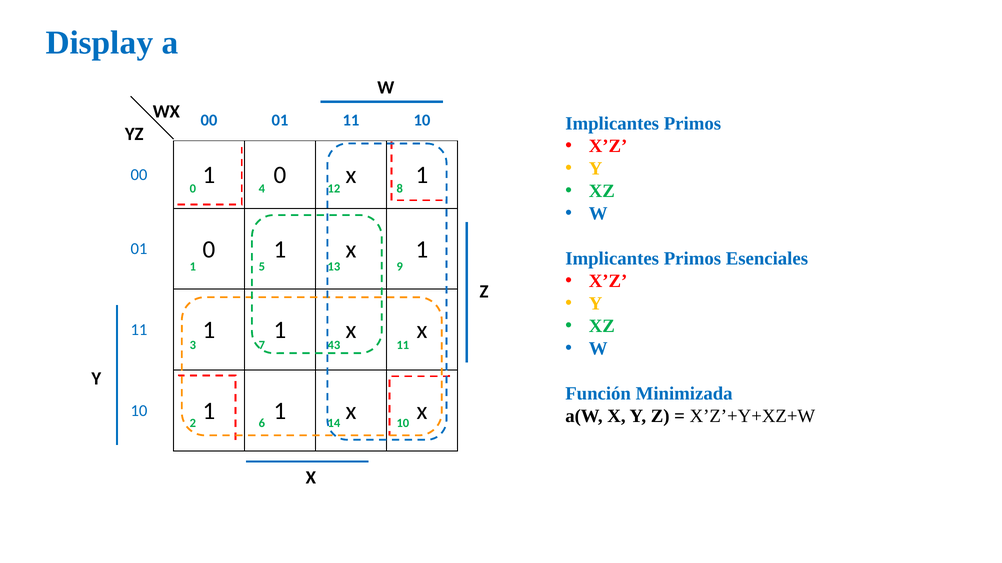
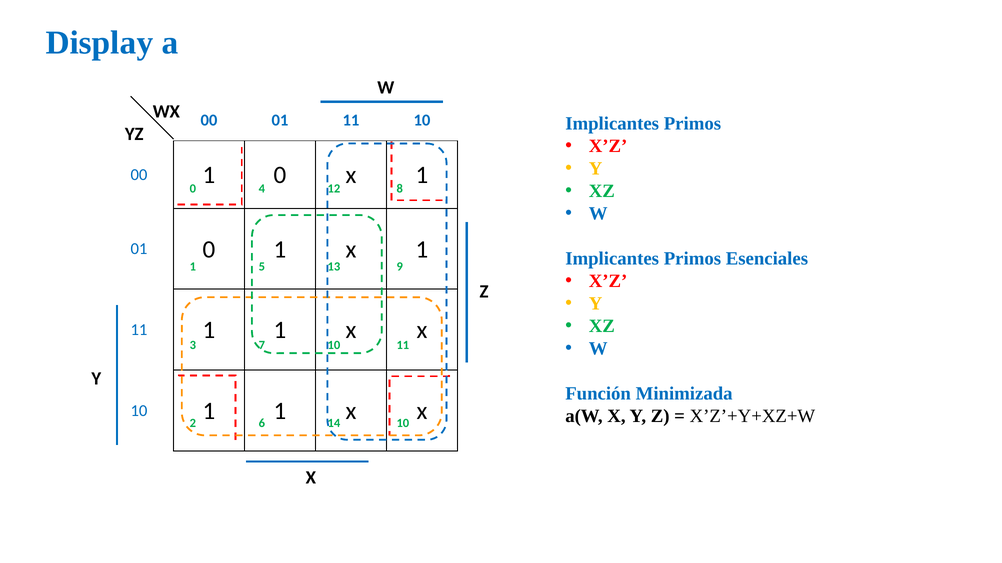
7 43: 43 -> 10
